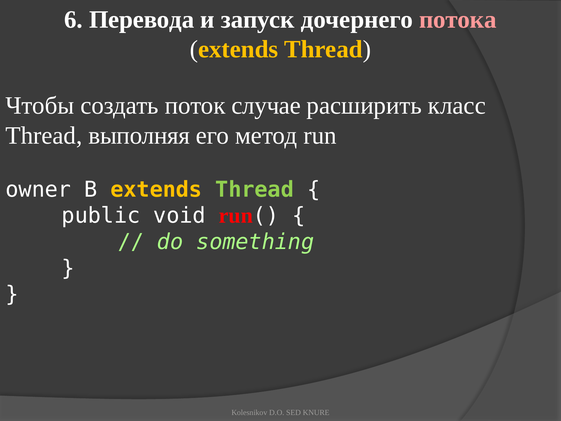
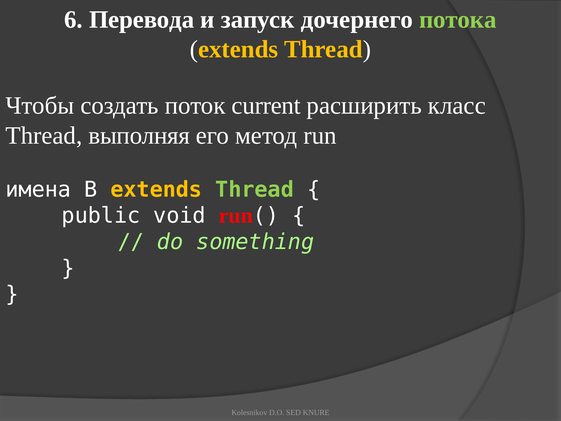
потока colour: pink -> light green
случае: случае -> current
owner: owner -> имена
